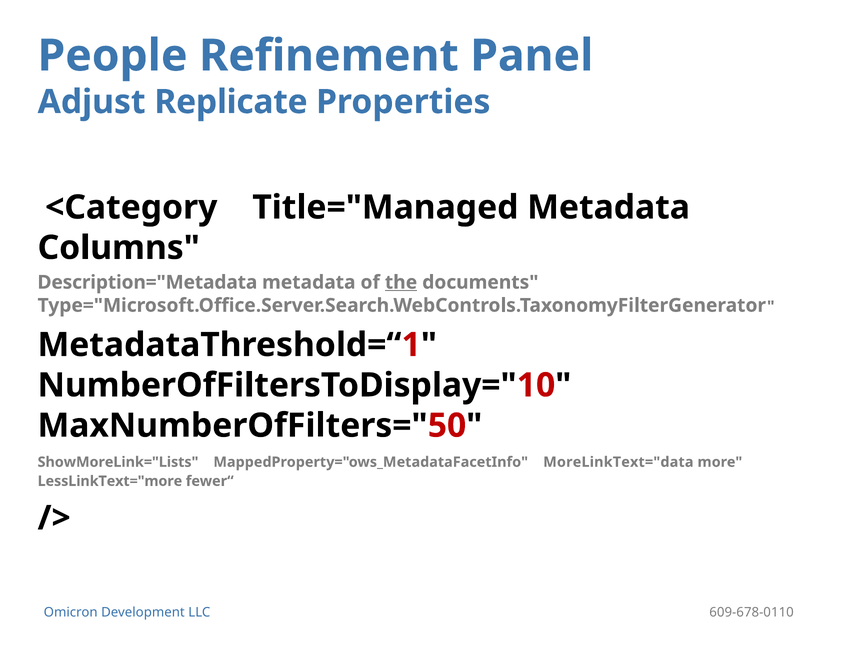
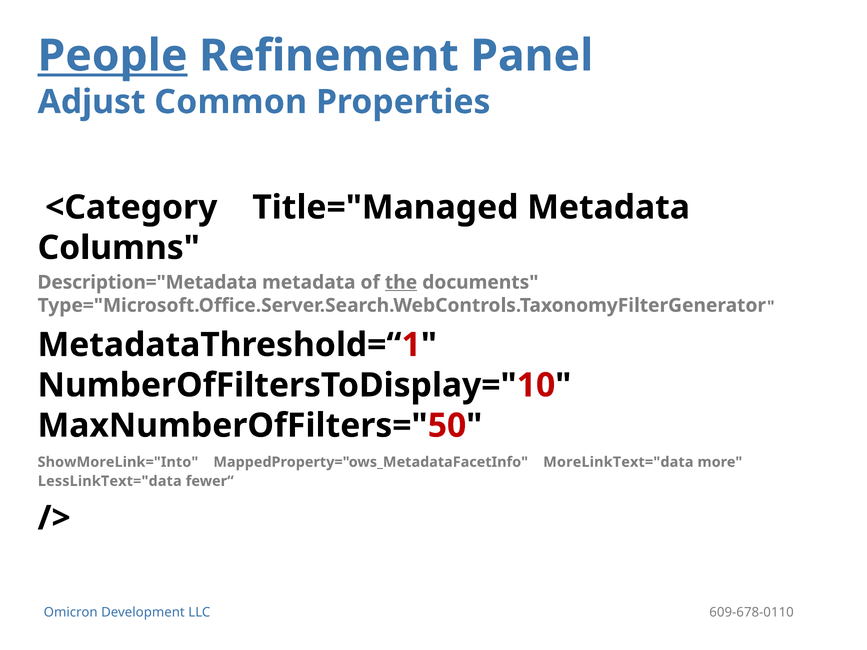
People underline: none -> present
Replicate: Replicate -> Common
ShowMoreLink="Lists: ShowMoreLink="Lists -> ShowMoreLink="Into
LessLinkText="more: LessLinkText="more -> LessLinkText="data
